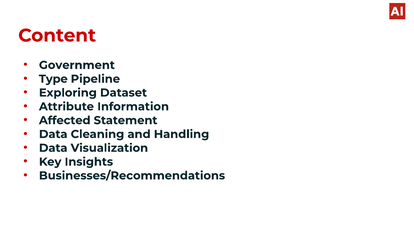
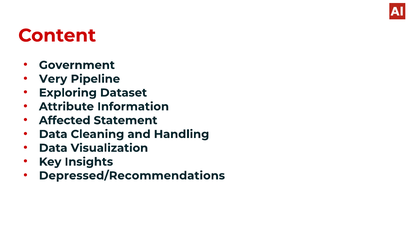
Type: Type -> Very
Businesses/Recommendations: Businesses/Recommendations -> Depressed/Recommendations
